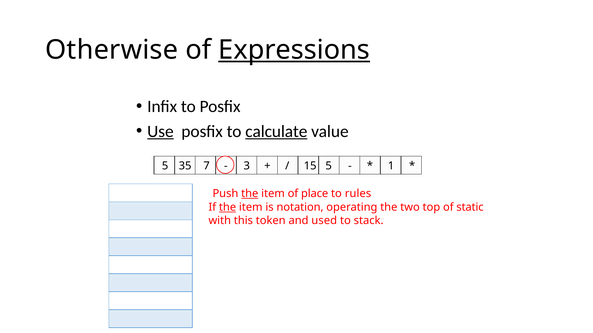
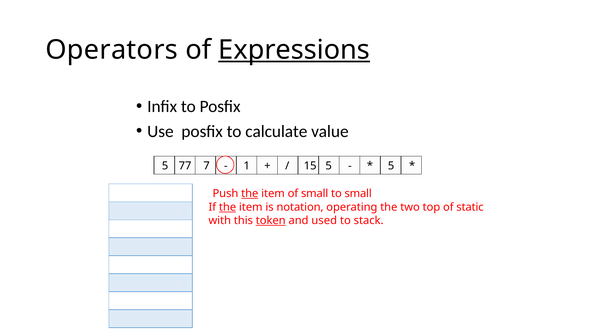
Otherwise: Otherwise -> Operators
Use underline: present -> none
calculate underline: present -> none
35: 35 -> 77
3: 3 -> 1
15 1: 1 -> 5
of place: place -> small
to rules: rules -> small
token underline: none -> present
